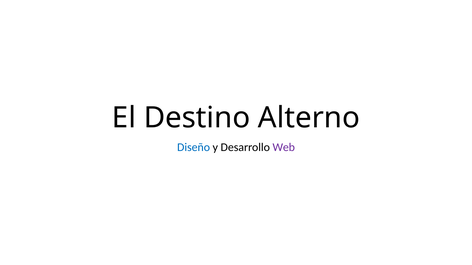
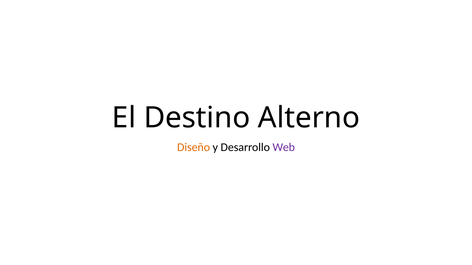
Diseño colour: blue -> orange
